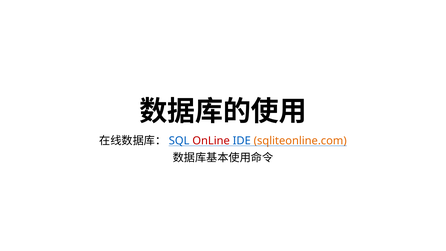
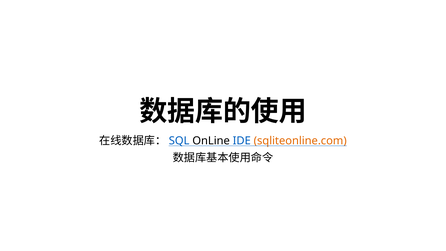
OnLine colour: red -> black
